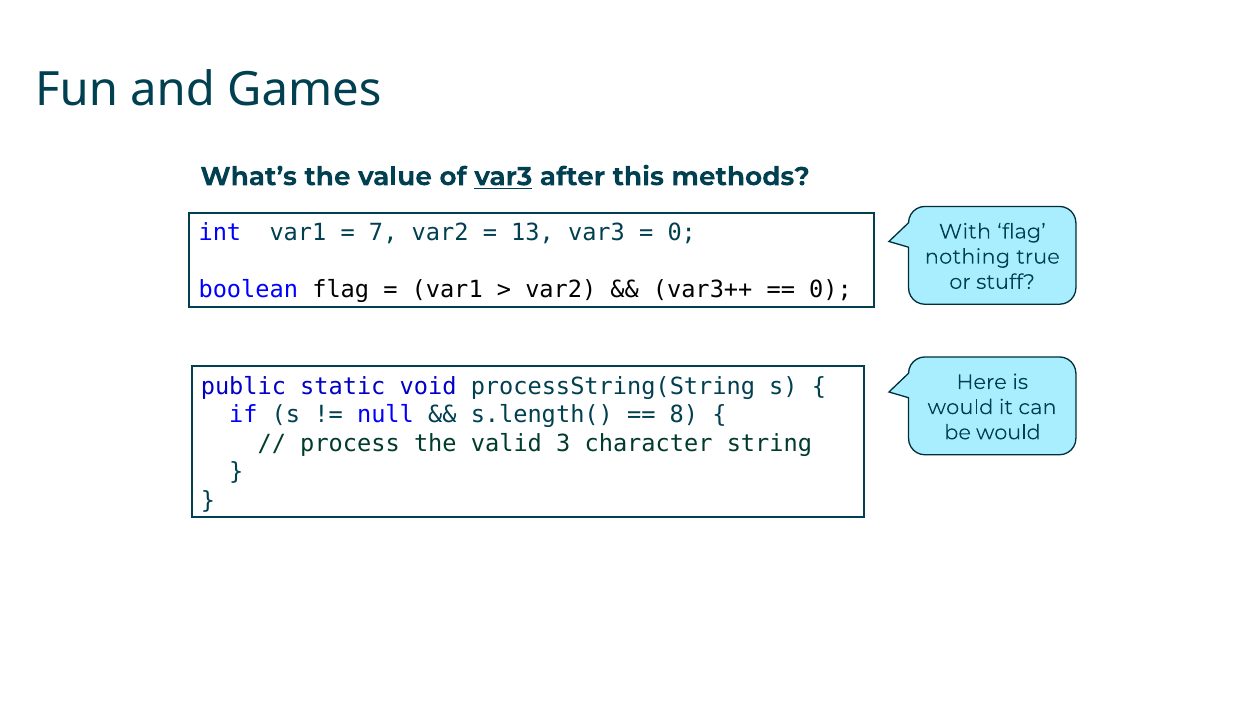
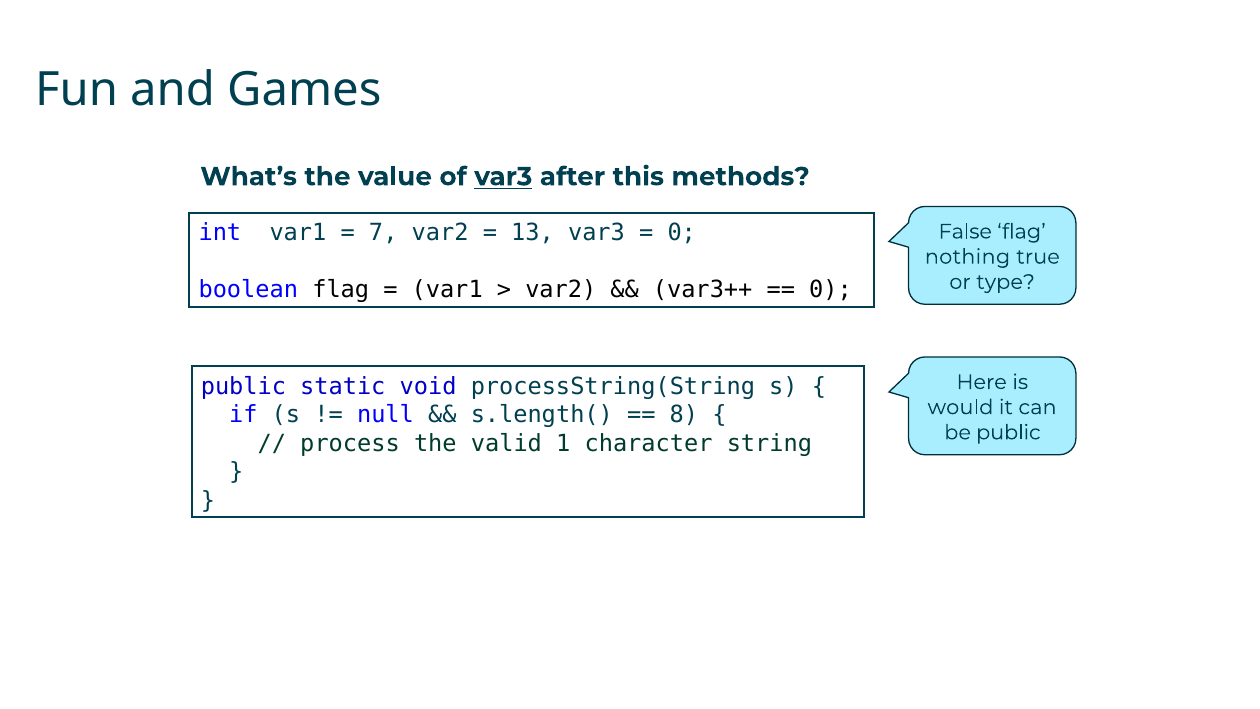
With: With -> False
stuff: stuff -> type
be would: would -> public
3: 3 -> 1
